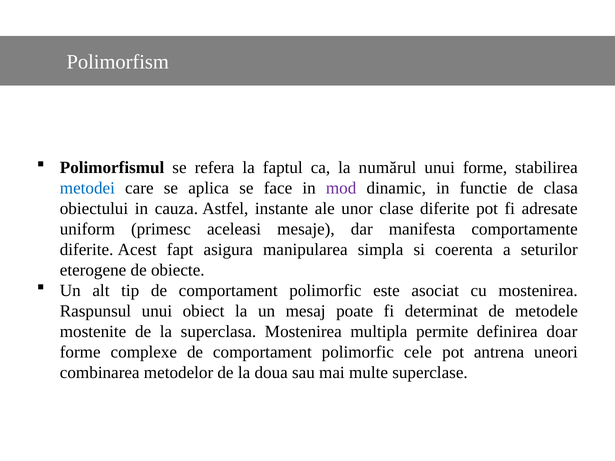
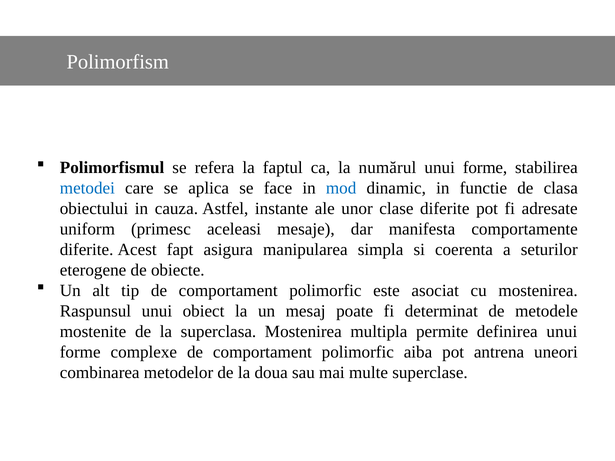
mod colour: purple -> blue
definirea doar: doar -> unui
cele: cele -> aiba
